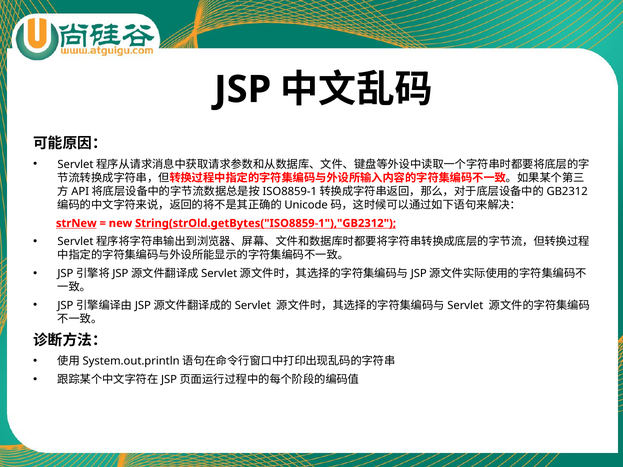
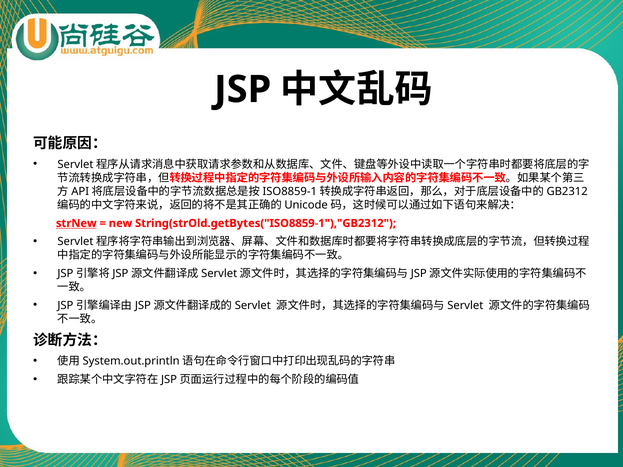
String(strOld.getBytes("ISO8859-1"),"GB2312 underline: present -> none
